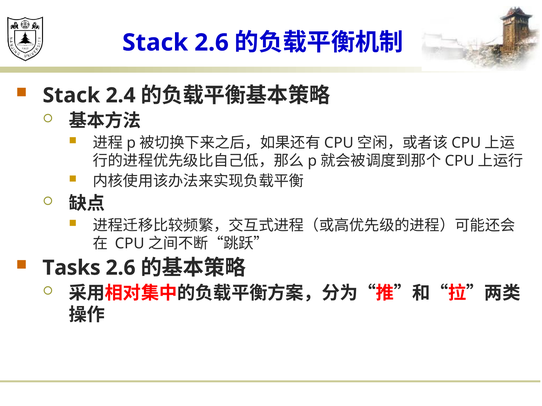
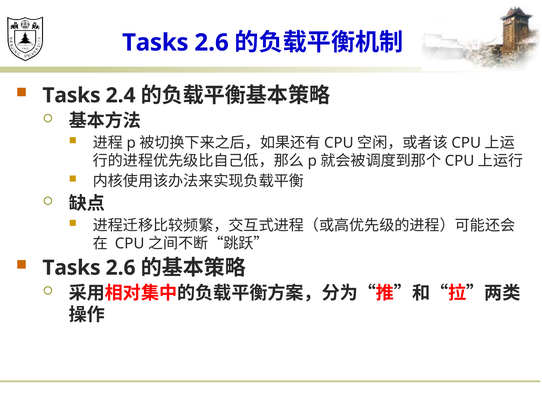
Stack at (155, 43): Stack -> Tasks
Stack at (71, 96): Stack -> Tasks
